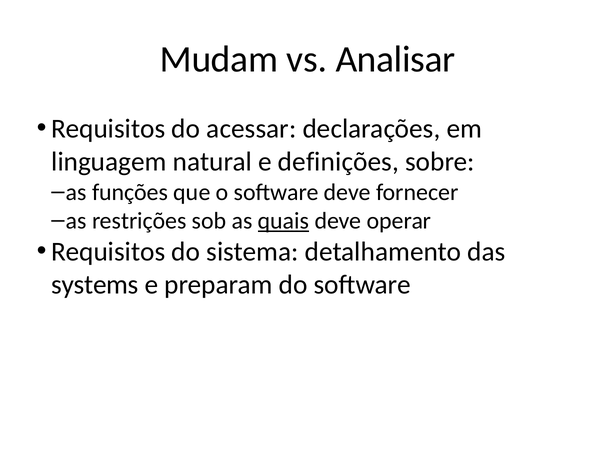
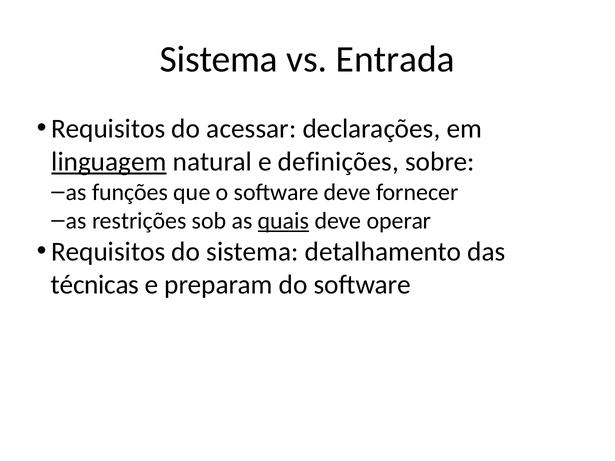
Mudam at (219, 59): Mudam -> Sistema
Analisar: Analisar -> Entrada
linguagem underline: none -> present
systems: systems -> técnicas
